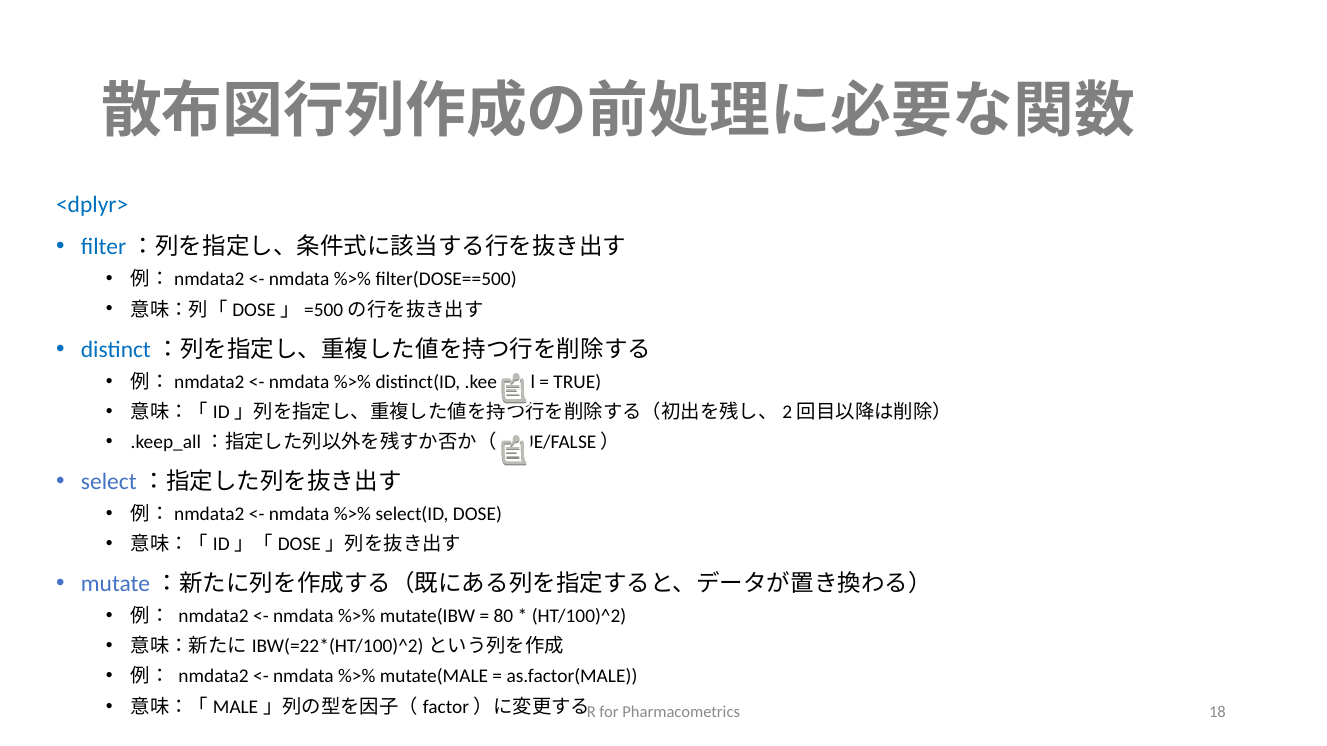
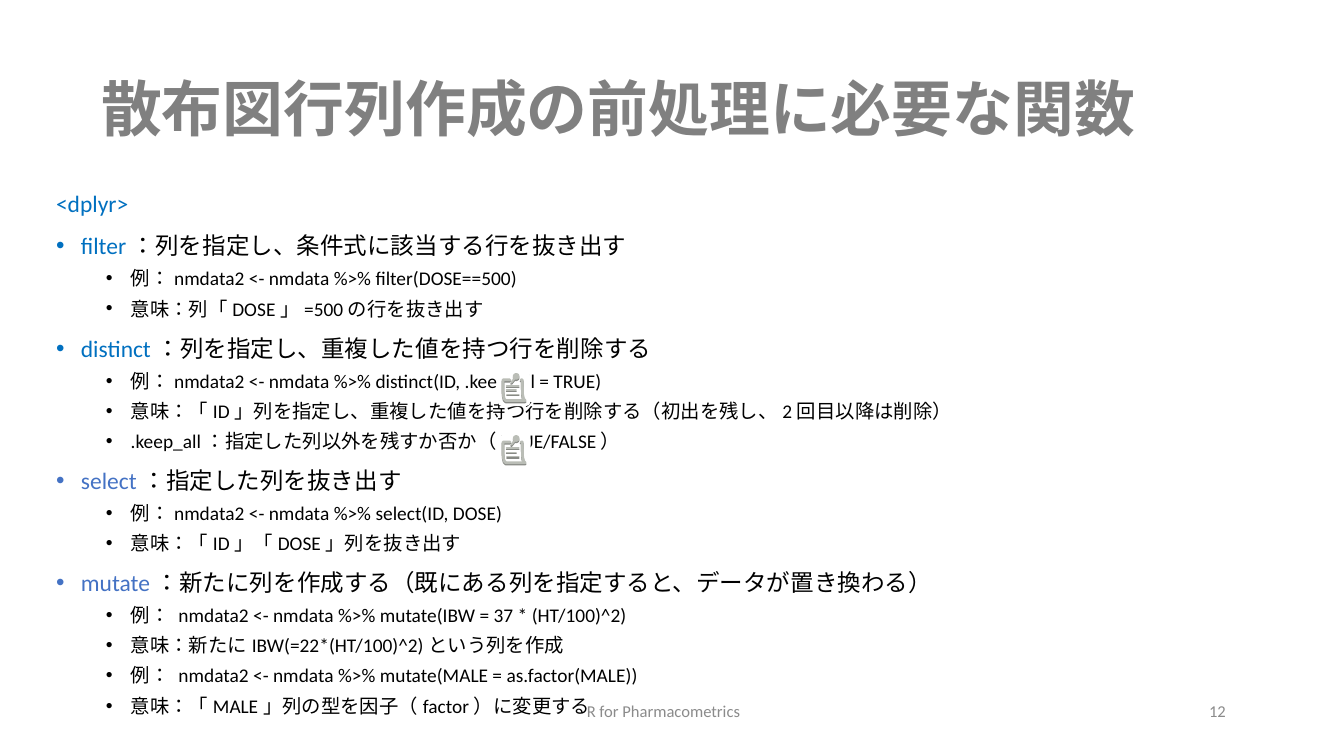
80: 80 -> 37
18: 18 -> 12
